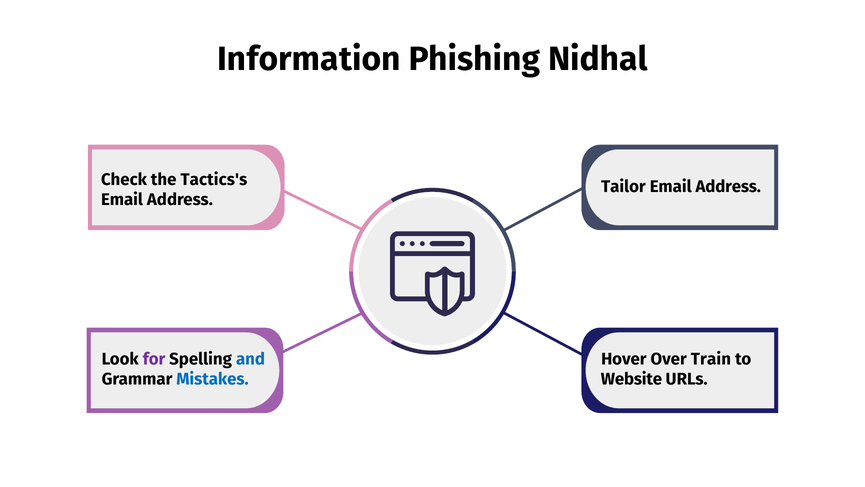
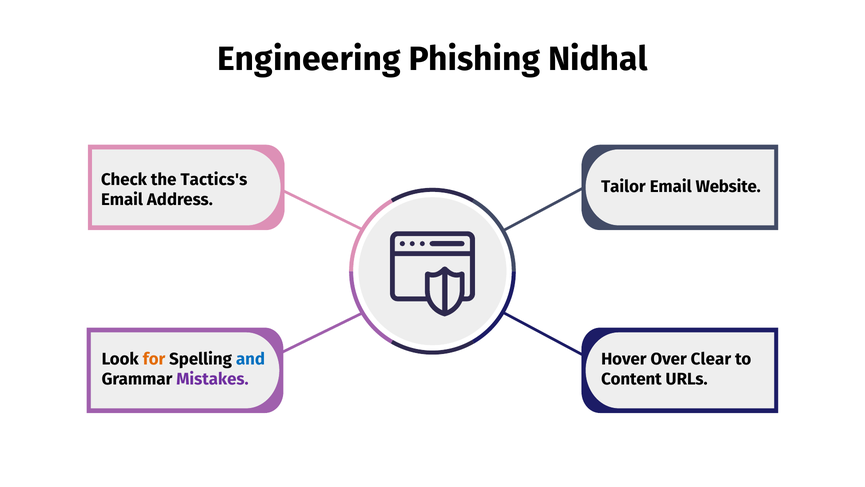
Information: Information -> Engineering
Address at (728, 186): Address -> Website
for colour: purple -> orange
Train: Train -> Clear
Mistakes colour: blue -> purple
Website: Website -> Content
